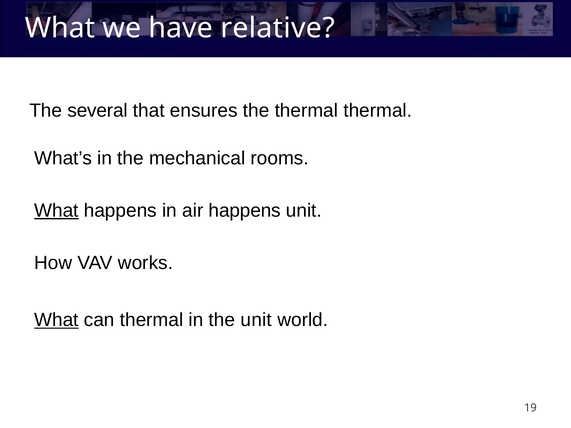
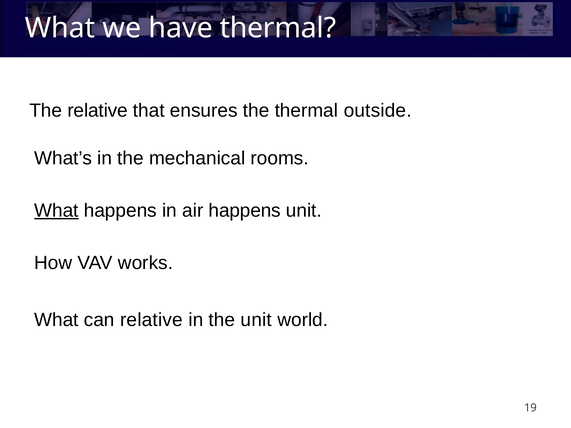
have relative: relative -> thermal
The several: several -> relative
thermal thermal: thermal -> outside
What at (56, 320) underline: present -> none
can thermal: thermal -> relative
